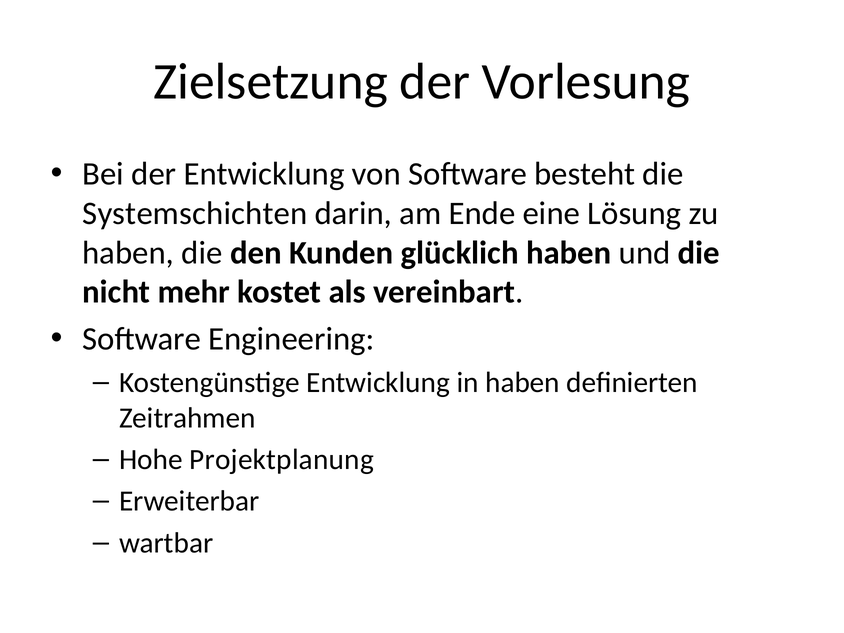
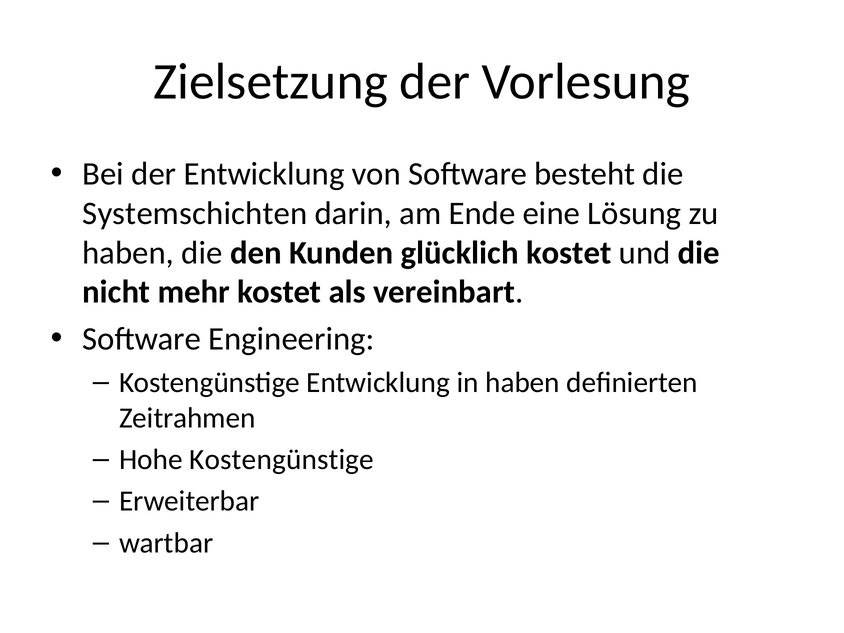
glücklich haben: haben -> kostet
Hohe Projektplanung: Projektplanung -> Kostengünstige
